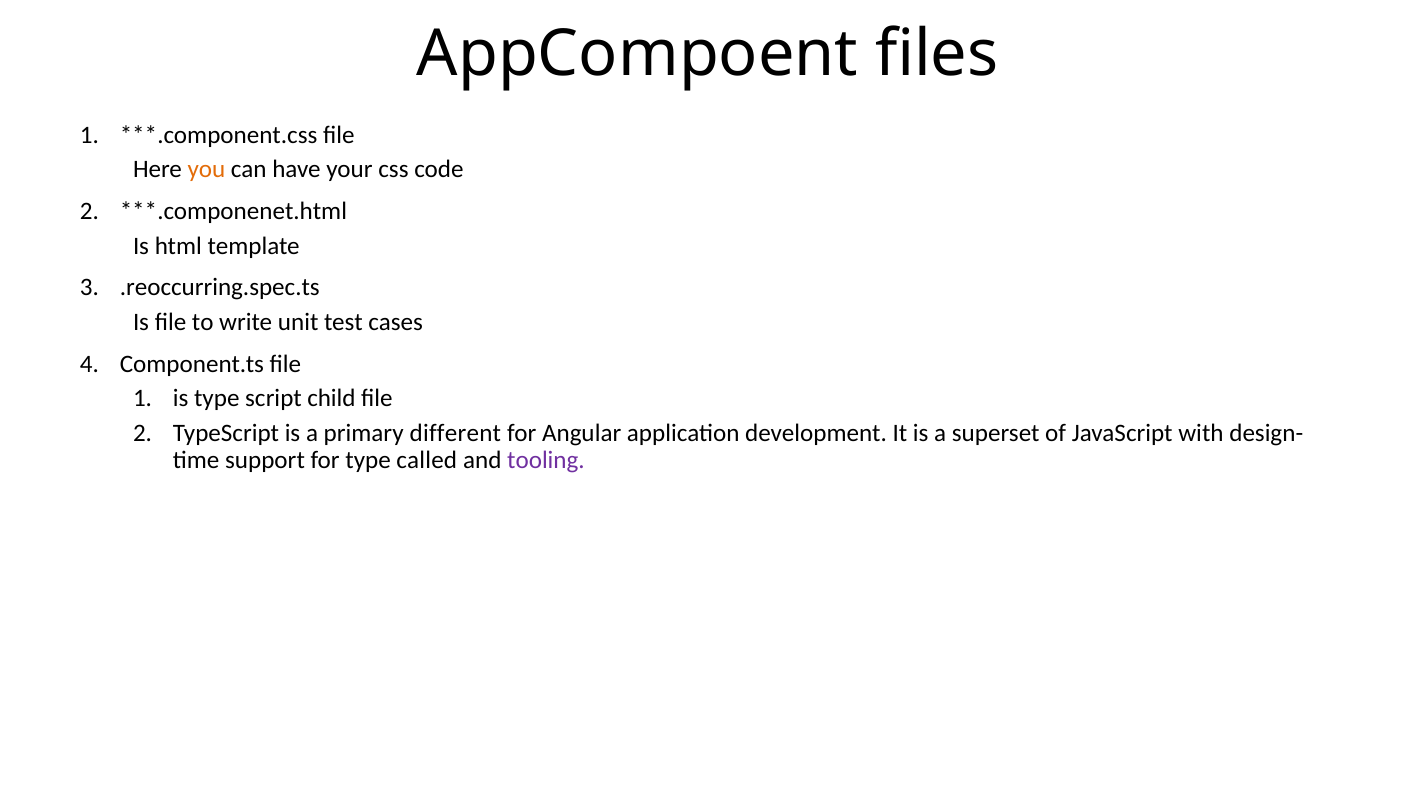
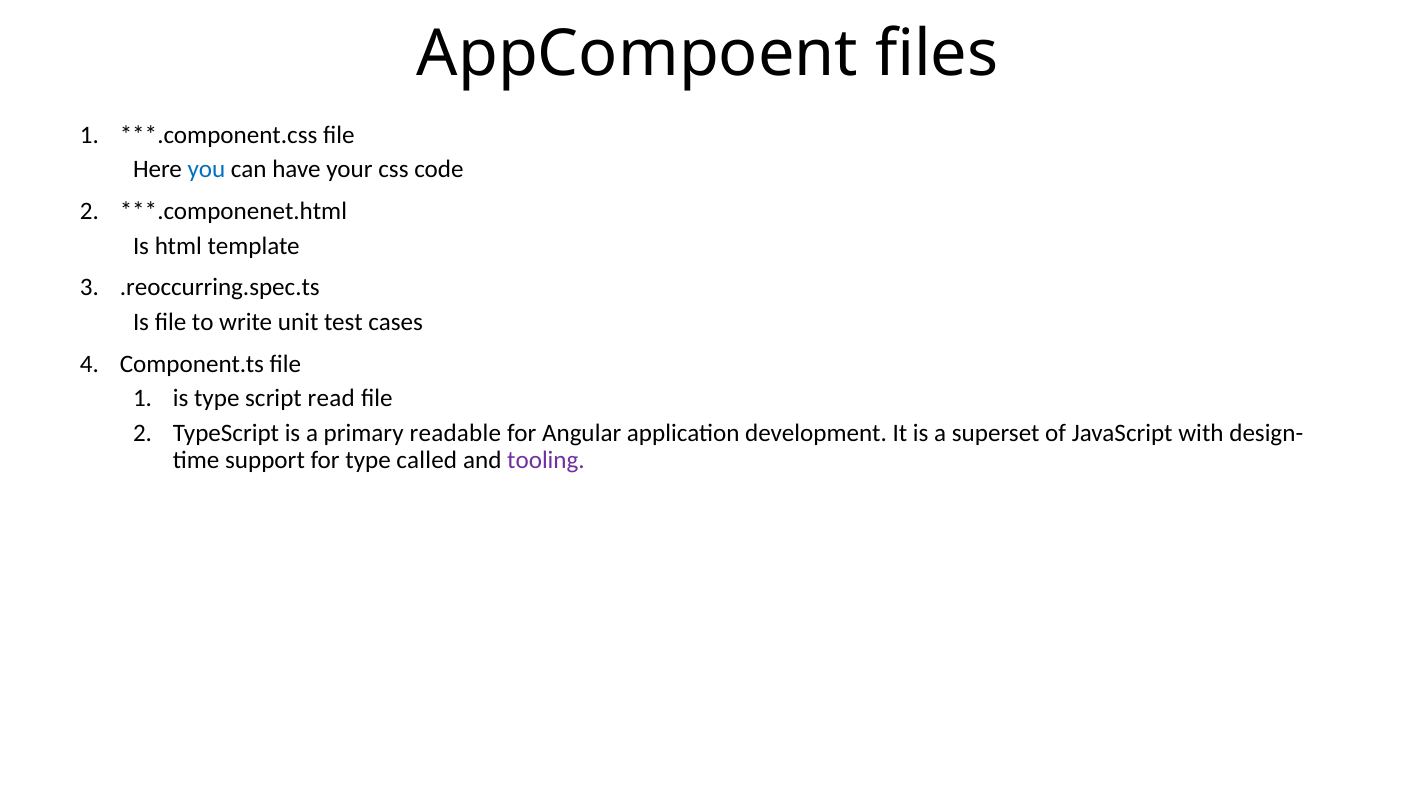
you colour: orange -> blue
child: child -> read
different: different -> readable
